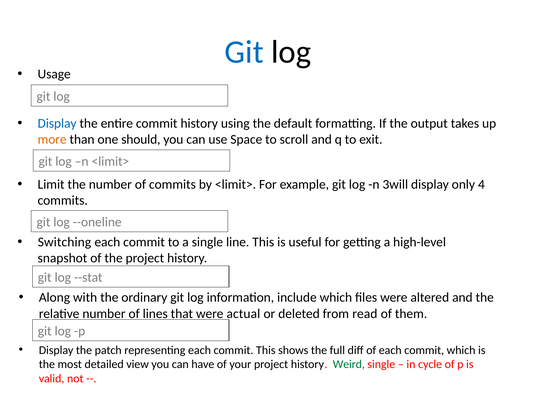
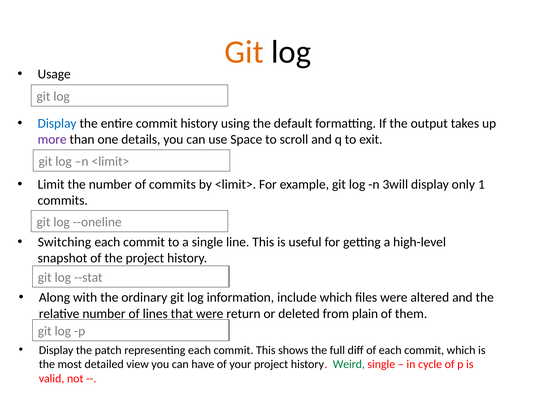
Git at (244, 52) colour: blue -> orange
more colour: orange -> purple
should: should -> details
4: 4 -> 1
actual: actual -> return
read: read -> plain
